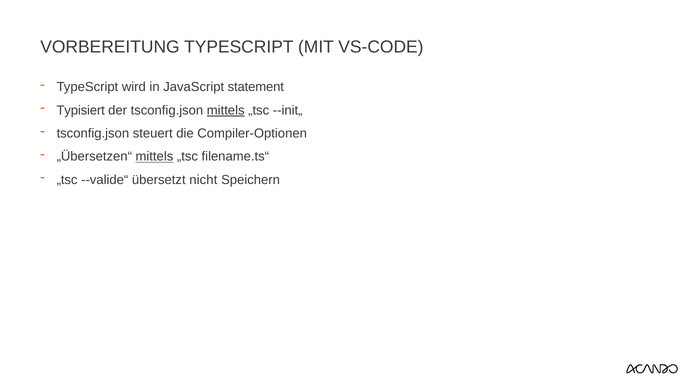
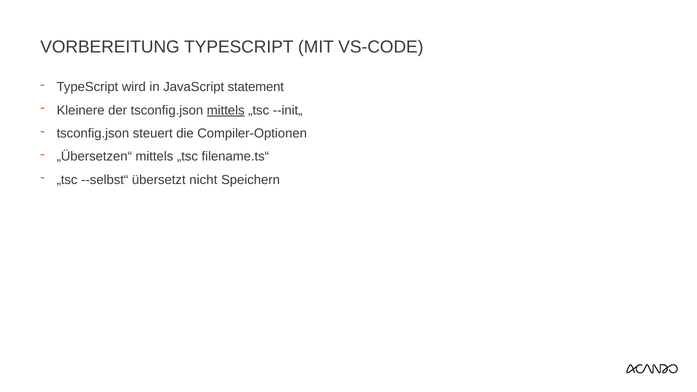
Typisiert: Typisiert -> Kleinere
mittels at (154, 157) underline: present -> none
--valide“: --valide“ -> --selbst“
